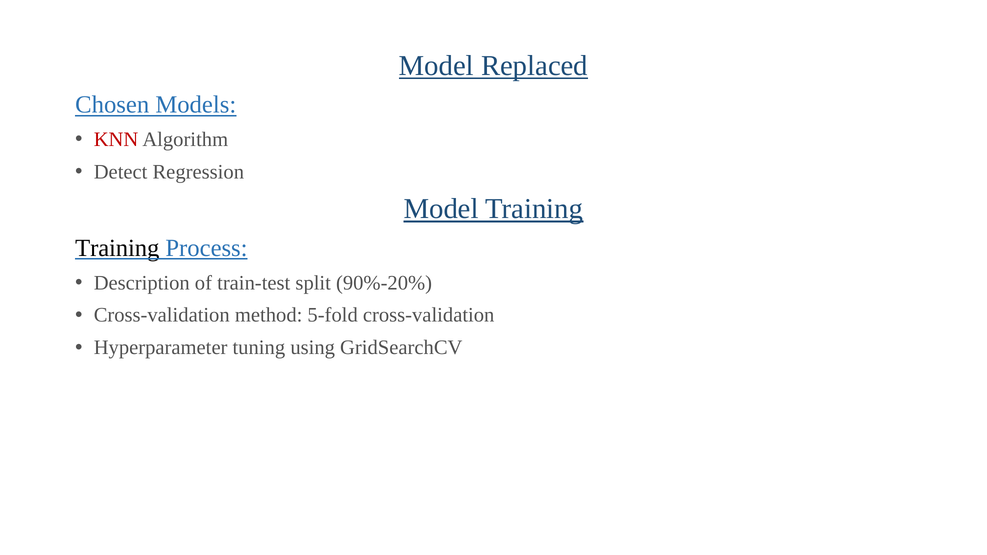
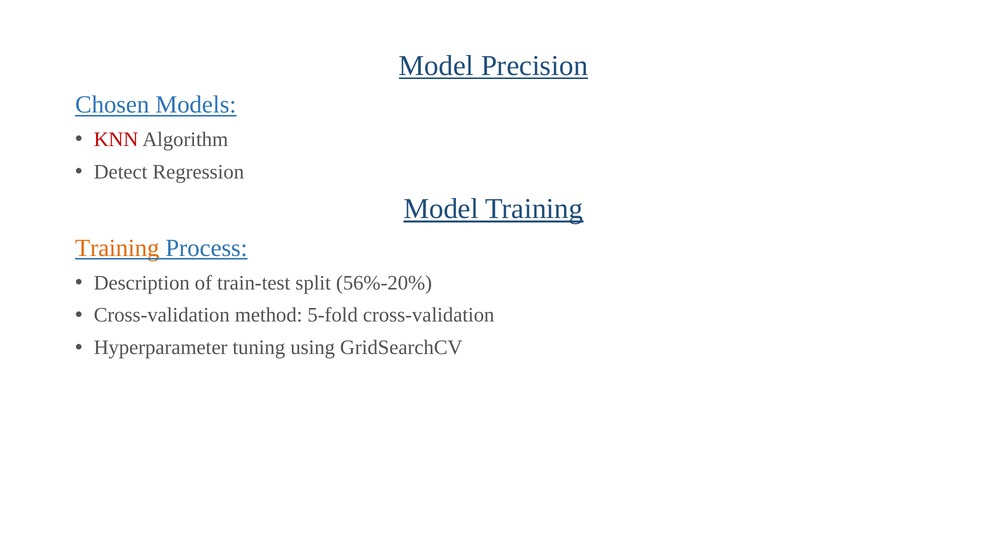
Replaced: Replaced -> Precision
Training at (117, 248) colour: black -> orange
90%-20%: 90%-20% -> 56%-20%
